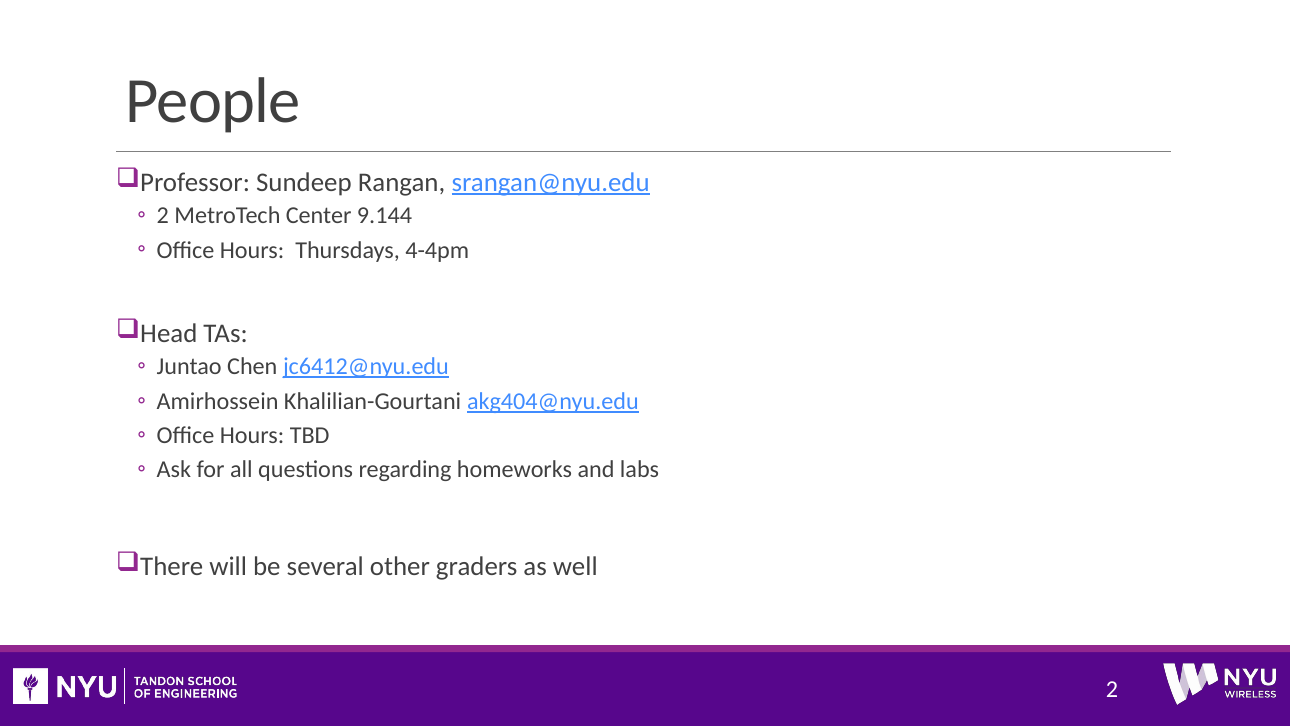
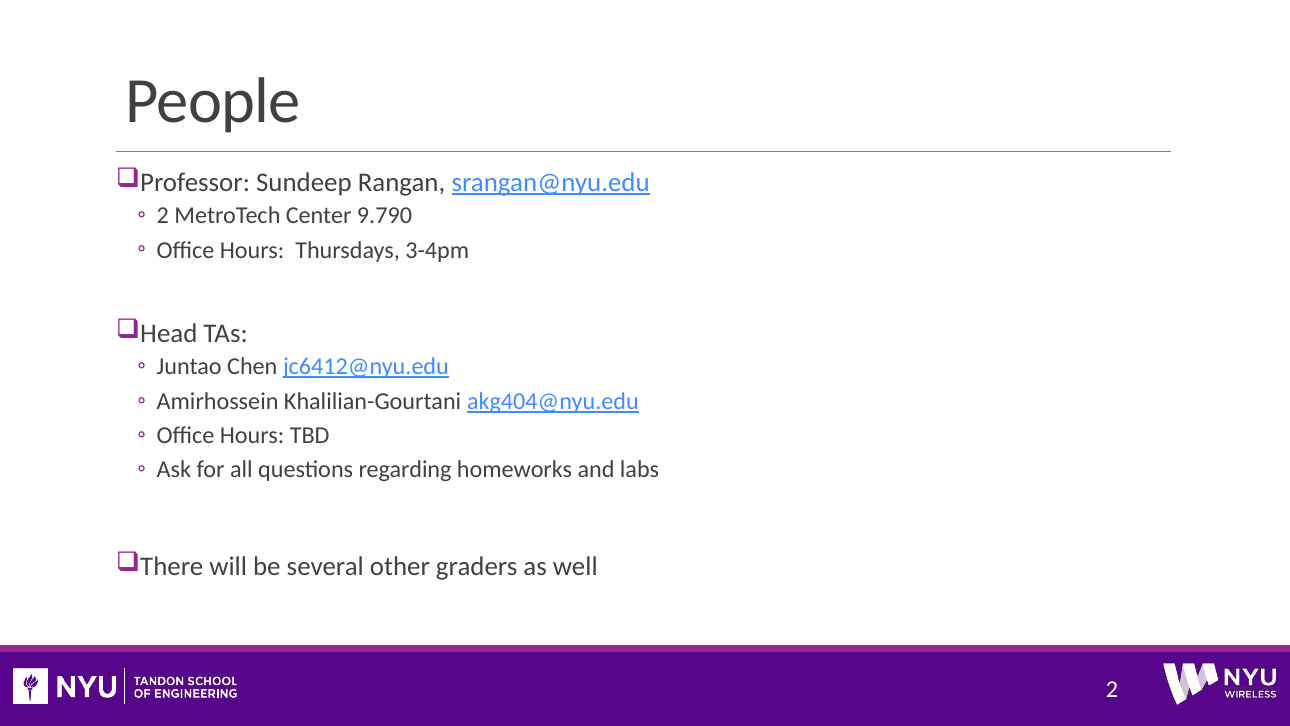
9.144: 9.144 -> 9.790
4-4pm: 4-4pm -> 3-4pm
